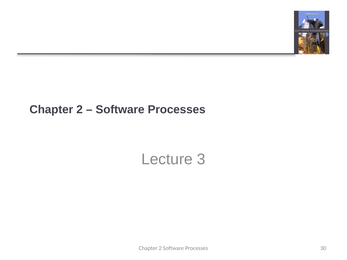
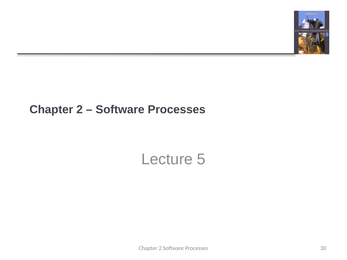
3: 3 -> 5
